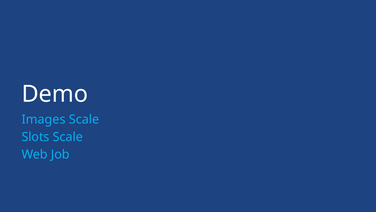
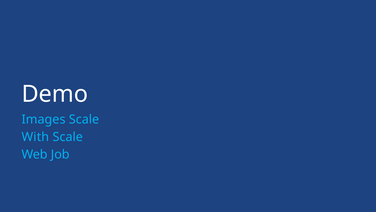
Slots: Slots -> With
